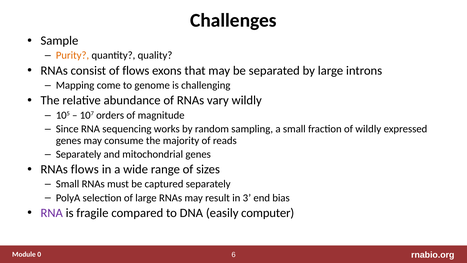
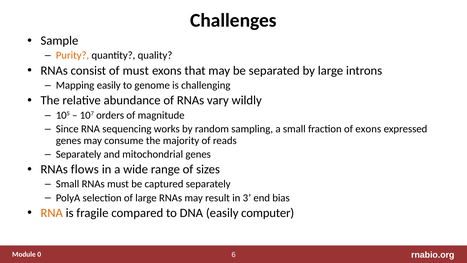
of flows: flows -> must
Mapping come: come -> easily
of wildly: wildly -> exons
RNA at (52, 213) colour: purple -> orange
